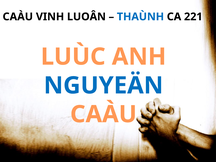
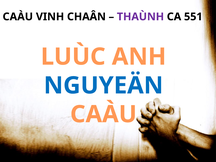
LUOÂN: LUOÂN -> CHAÂN
THAÙNH colour: blue -> purple
221: 221 -> 551
